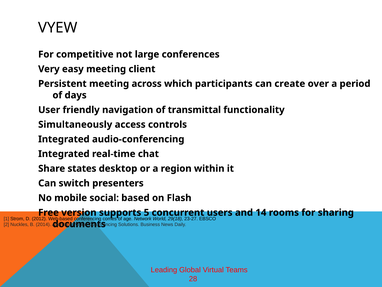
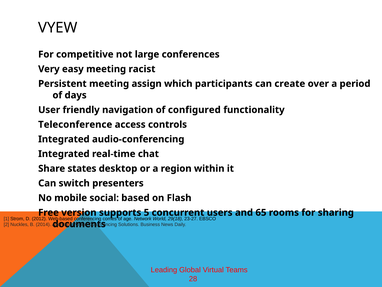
client: client -> racist
across: across -> assign
transmittal: transmittal -> configured
Simultaneously: Simultaneously -> Teleconference
14: 14 -> 65
